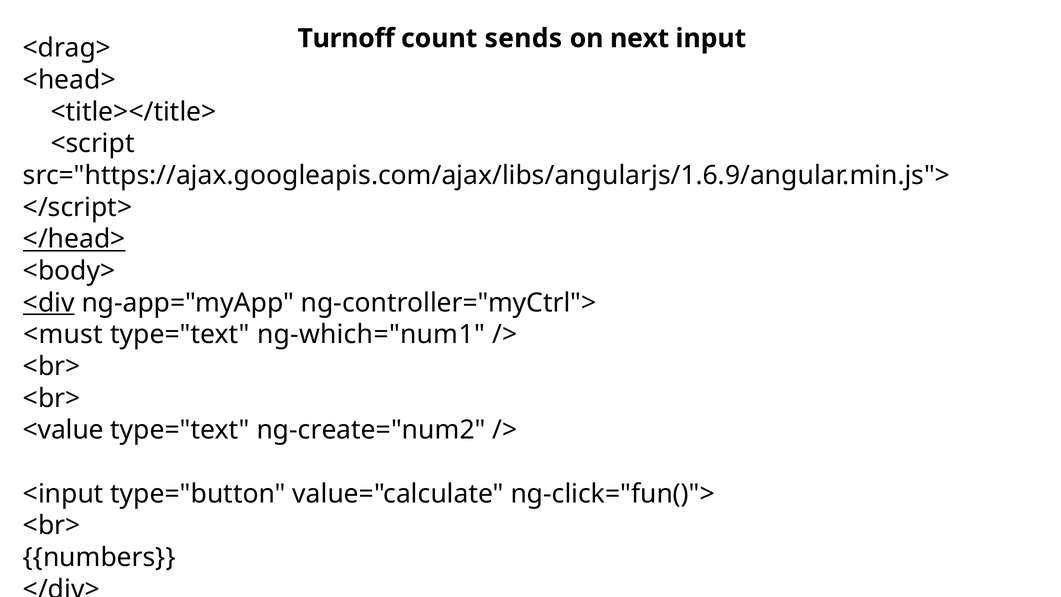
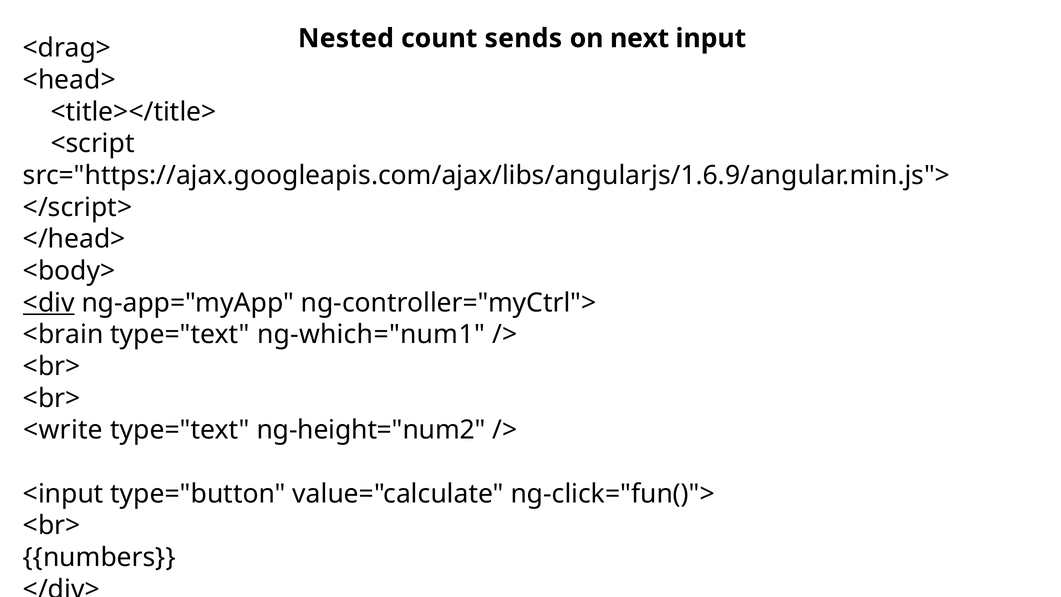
Turnoff: Turnoff -> Nested
</head> underline: present -> none
<must: <must -> <brain
<value: <value -> <write
ng-create="num2: ng-create="num2 -> ng-height="num2
